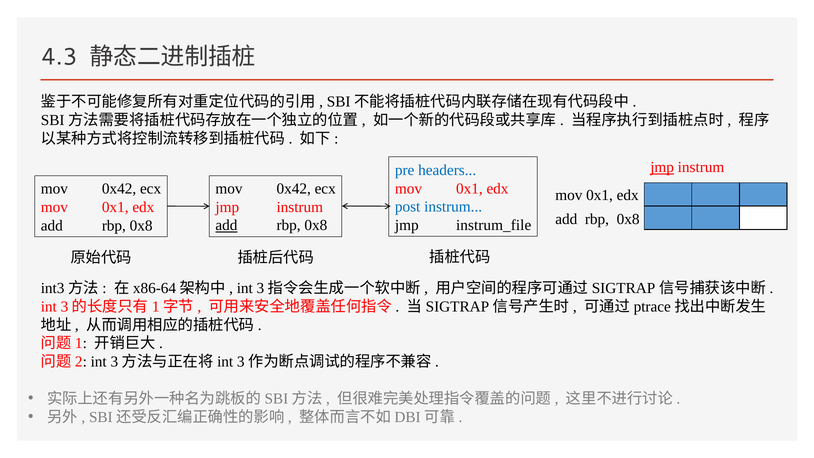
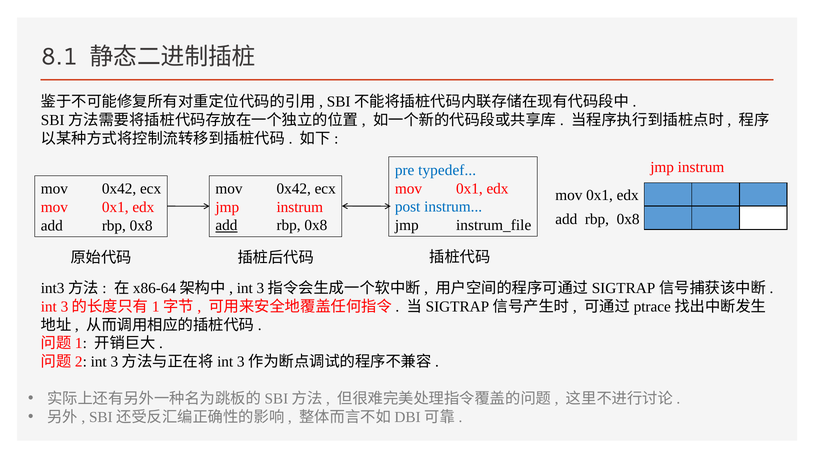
4.3: 4.3 -> 8.1
jmp at (662, 167) underline: present -> none
headers: headers -> typedef
